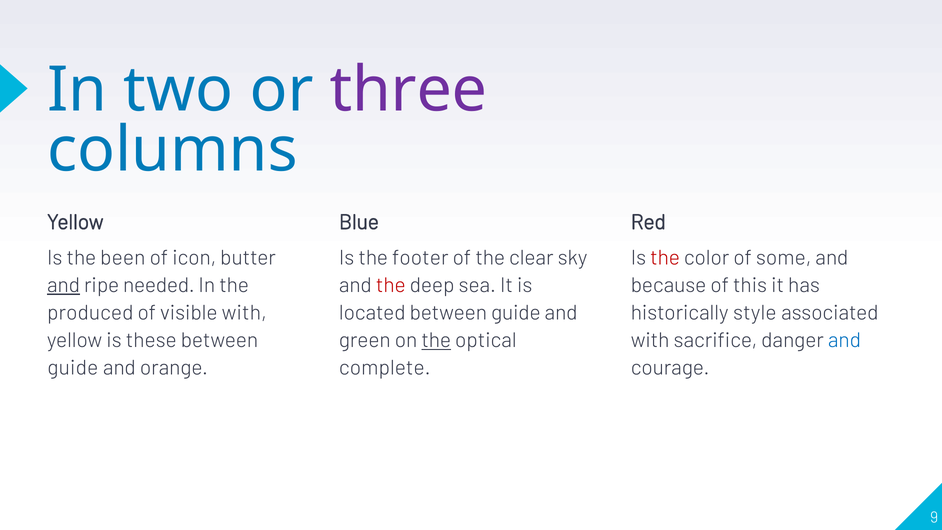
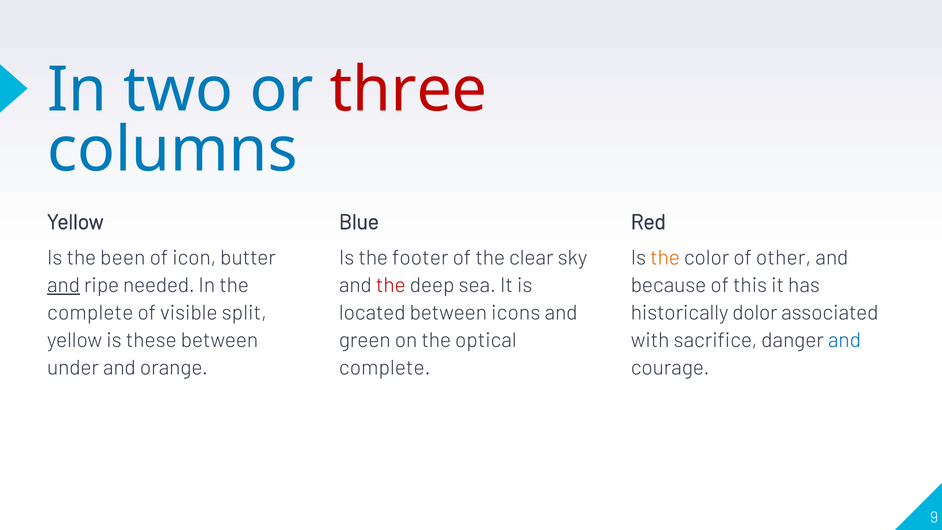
three colour: purple -> red
the at (665, 258) colour: red -> orange
some: some -> other
produced at (90, 313): produced -> complete
visible with: with -> split
located between guide: guide -> icons
style: style -> dolor
the at (436, 340) underline: present -> none
guide at (73, 368): guide -> under
